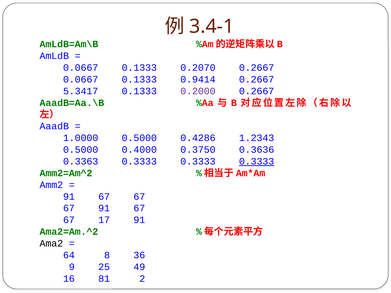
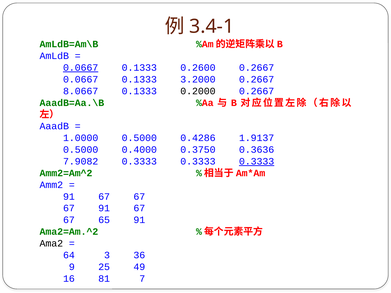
0.0667 at (81, 68) underline: none -> present
0.2070: 0.2070 -> 0.2600
0.9414: 0.9414 -> 3.2000
5.3417: 5.3417 -> 8.0667
0.2000 colour: purple -> black
1.2343: 1.2343 -> 1.9137
0.3363: 0.3363 -> 7.9082
17: 17 -> 65
8: 8 -> 3
2: 2 -> 7
